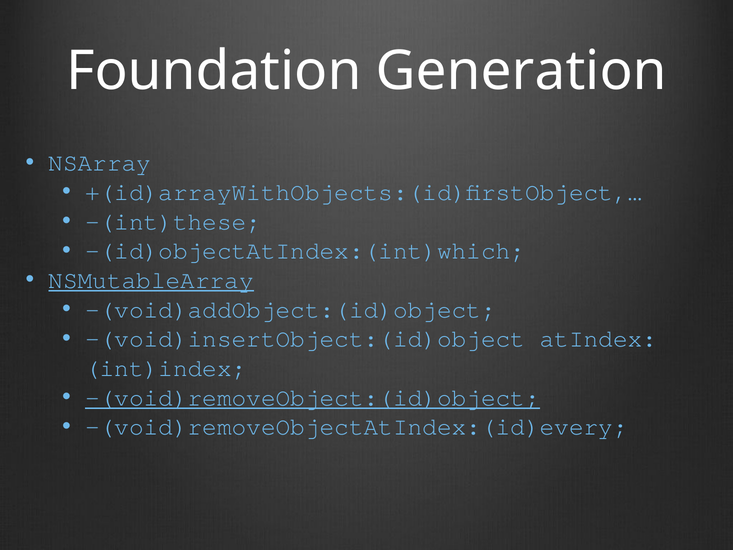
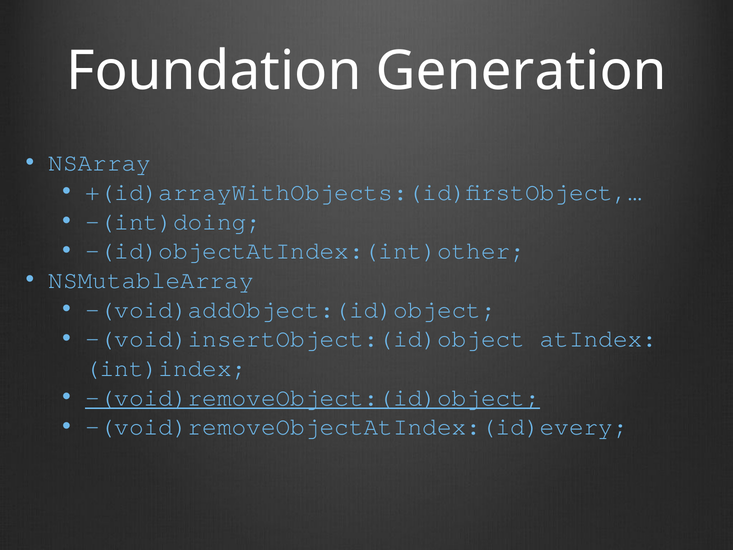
-(int)these: -(int)these -> -(int)doing
-(id)objectAtIndex:(int)which: -(id)objectAtIndex:(int)which -> -(id)objectAtIndex:(int)other
NSMutableArray underline: present -> none
